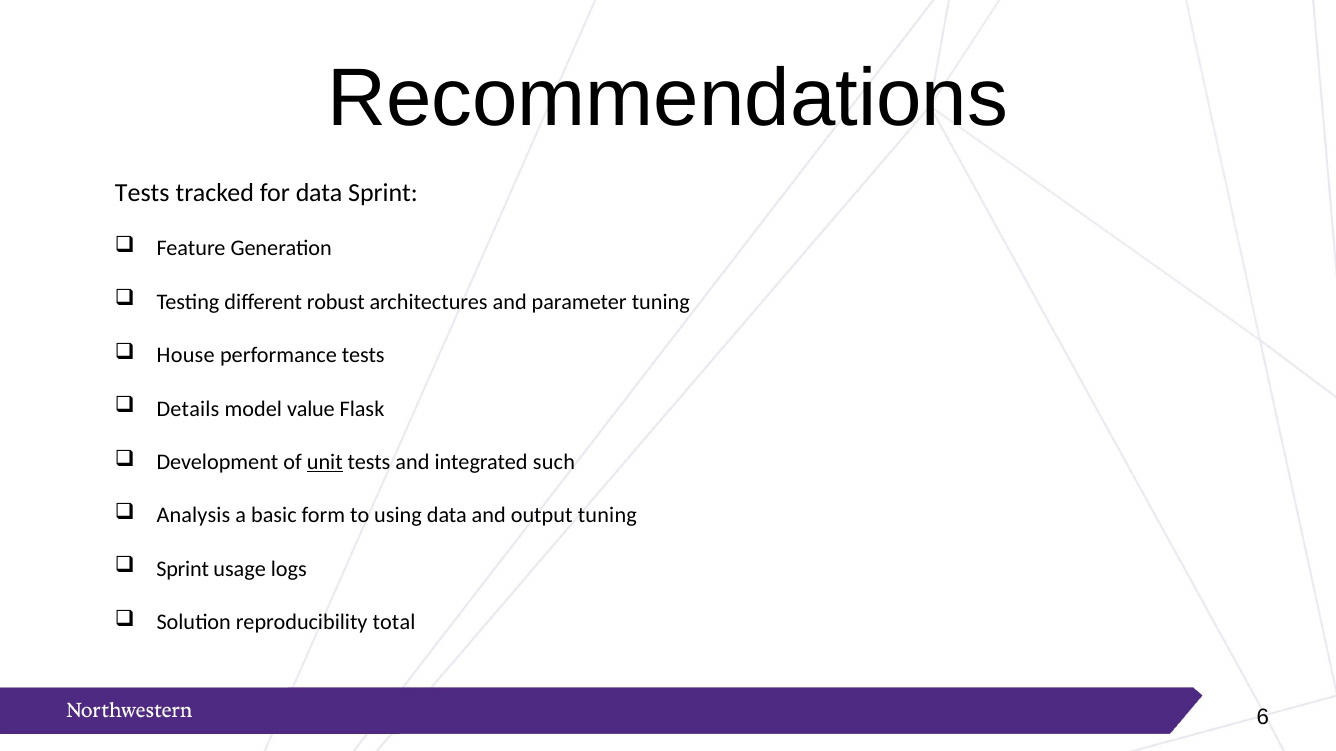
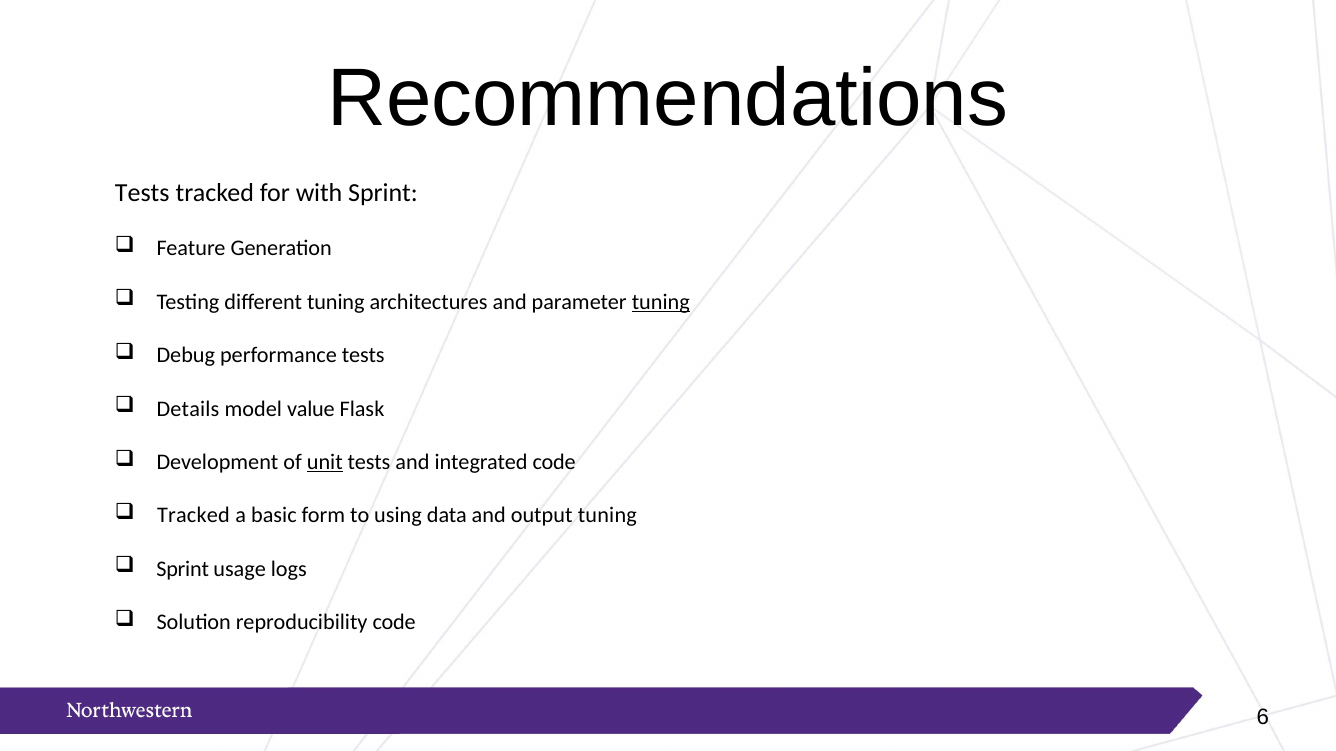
for data: data -> with
different robust: robust -> tuning
tuning at (661, 302) underline: none -> present
House: House -> Debug
integrated such: such -> code
Analysis at (193, 516): Analysis -> Tracked
reproducibility total: total -> code
